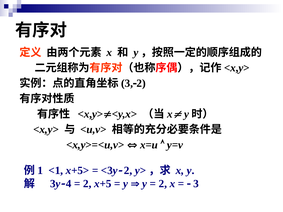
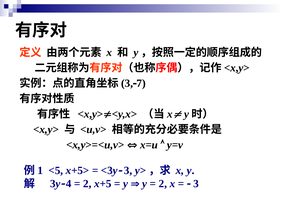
2 at (141, 83): 2 -> 7
<1: <1 -> <5
2 at (128, 171): 2 -> 3
